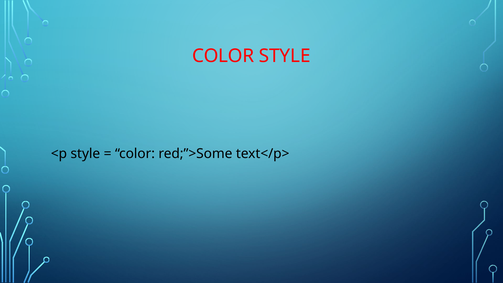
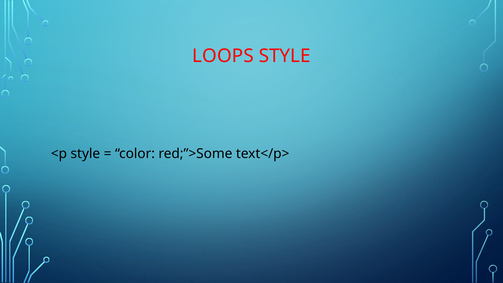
COLOR at (223, 56): COLOR -> LOOPS
